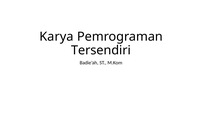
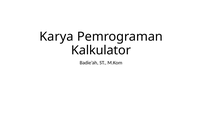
Tersendiri: Tersendiri -> Kalkulator
